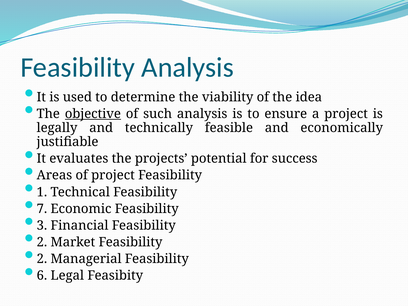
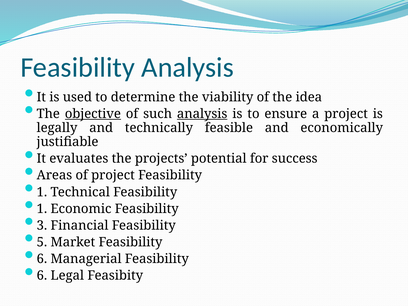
analysis at (202, 114) underline: none -> present
7 at (42, 209): 7 -> 1
2 at (42, 242): 2 -> 5
2 at (42, 259): 2 -> 6
